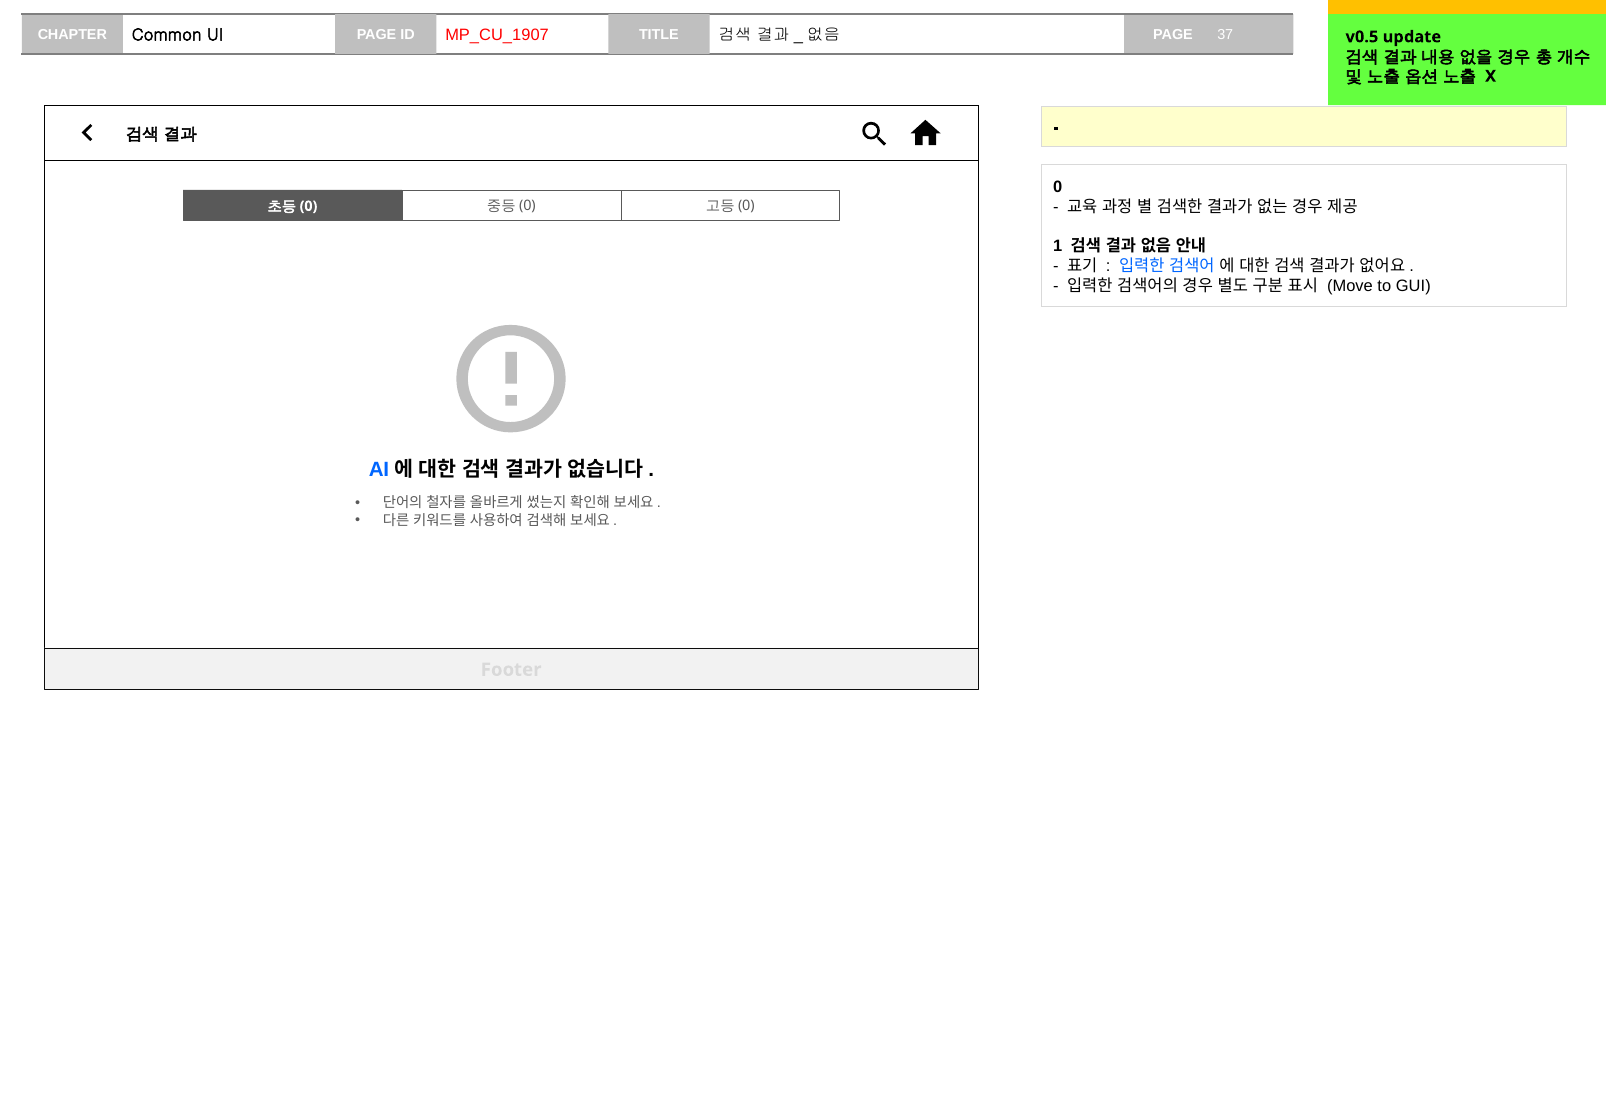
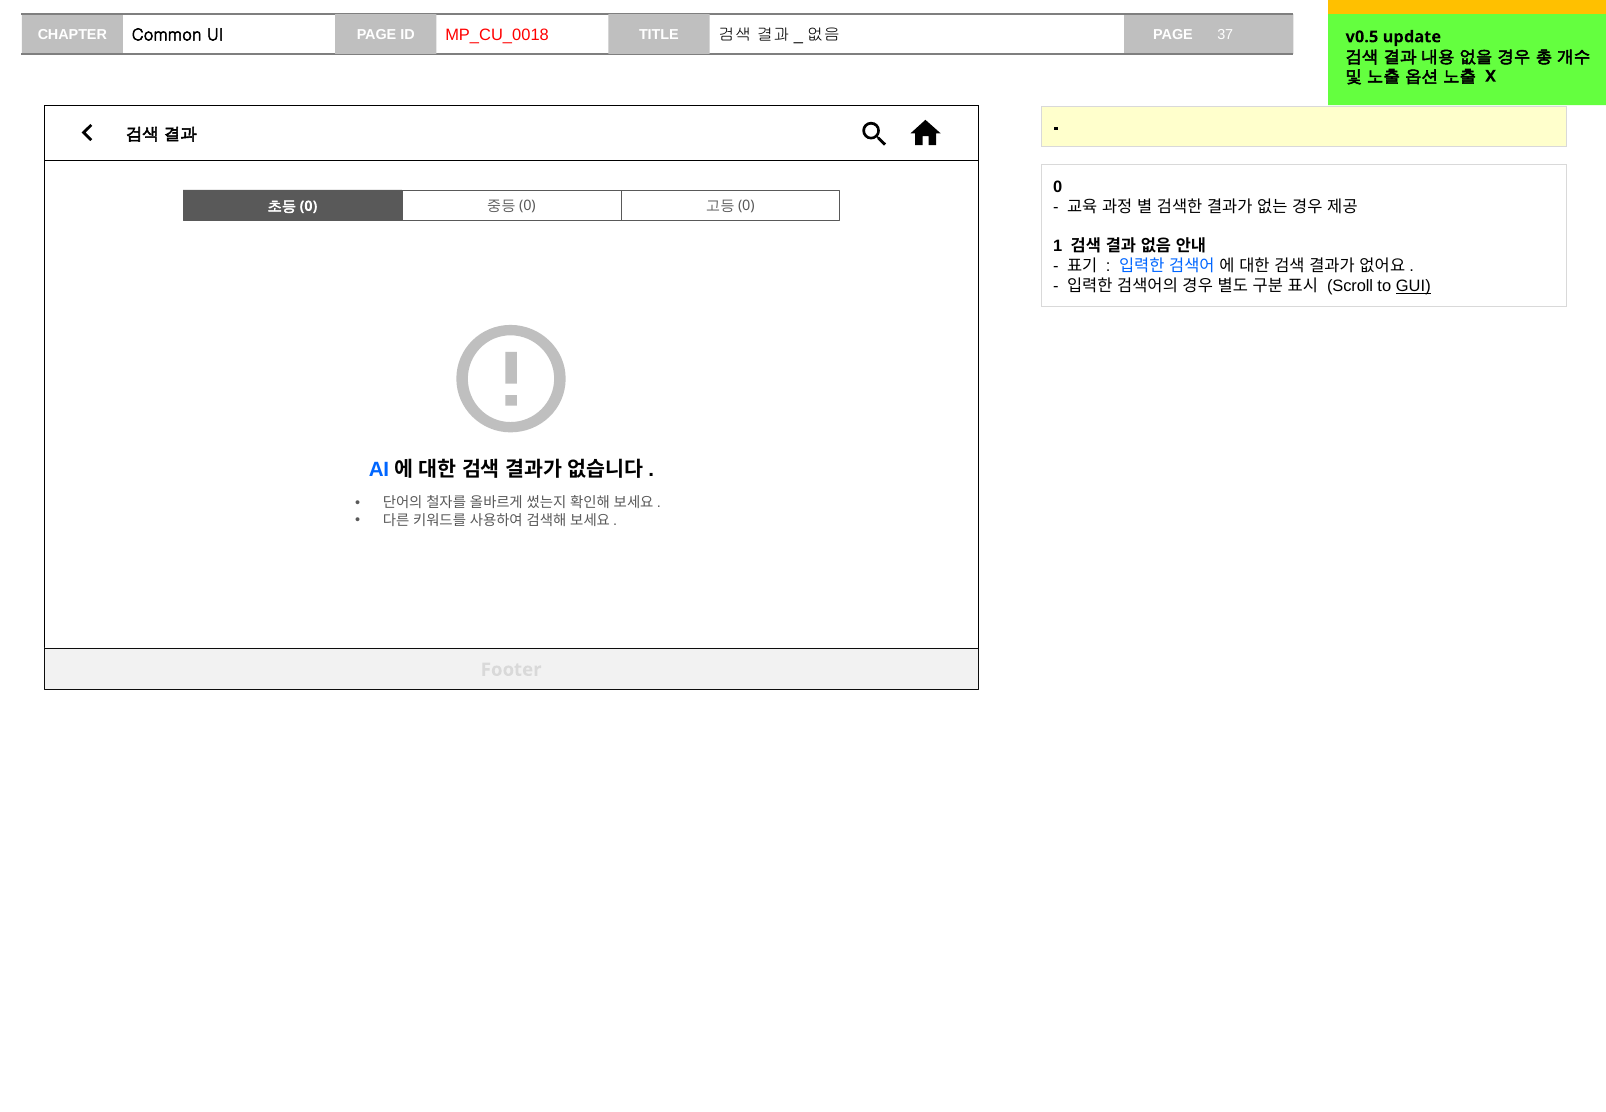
MP_CU_1907: MP_CU_1907 -> MP_CU_0018
Move: Move -> Scroll
GUI underline: none -> present
